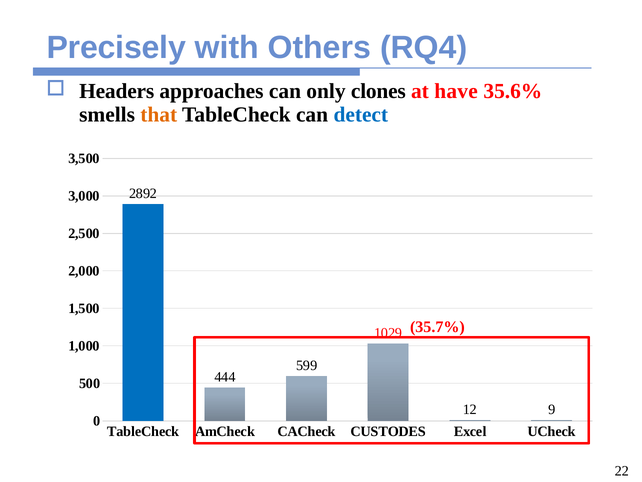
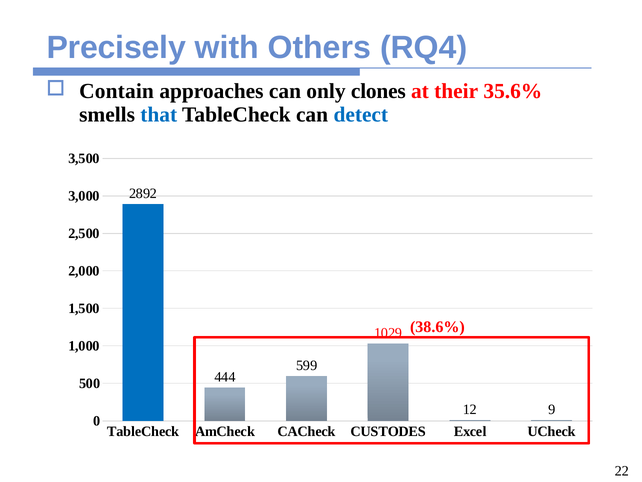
Headers: Headers -> Contain
have: have -> their
that colour: orange -> blue
35.7%: 35.7% -> 38.6%
